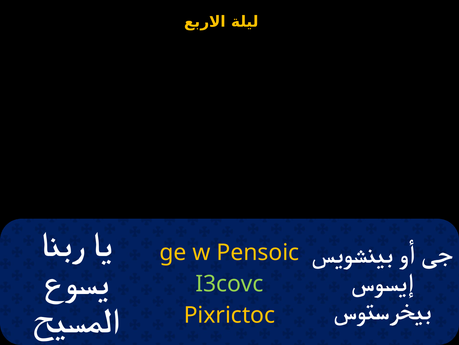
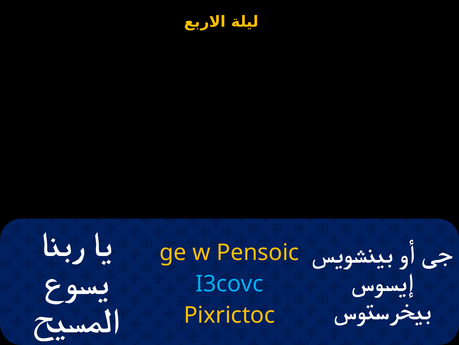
I3covc colour: light green -> light blue
